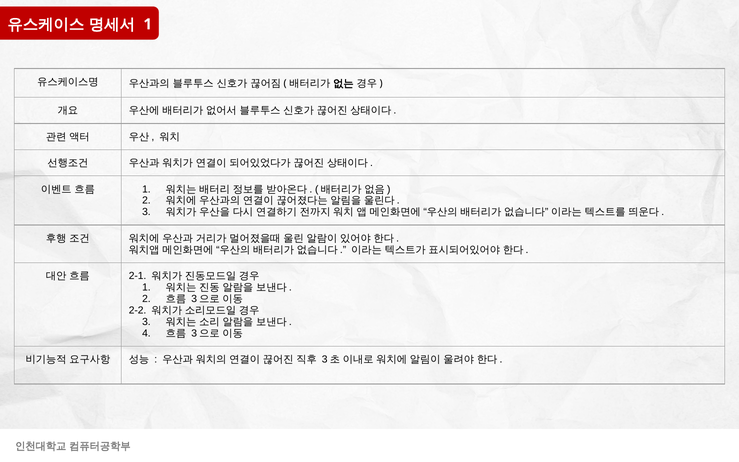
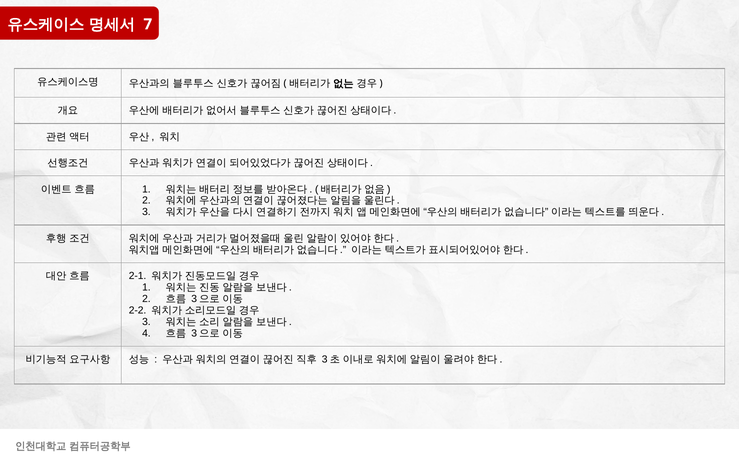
1 at (148, 24): 1 -> 7
